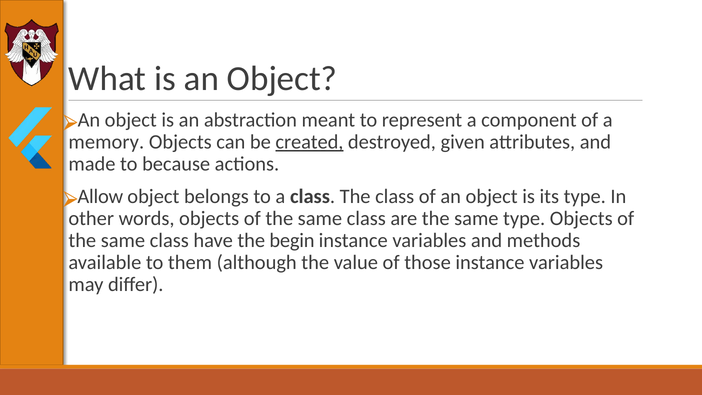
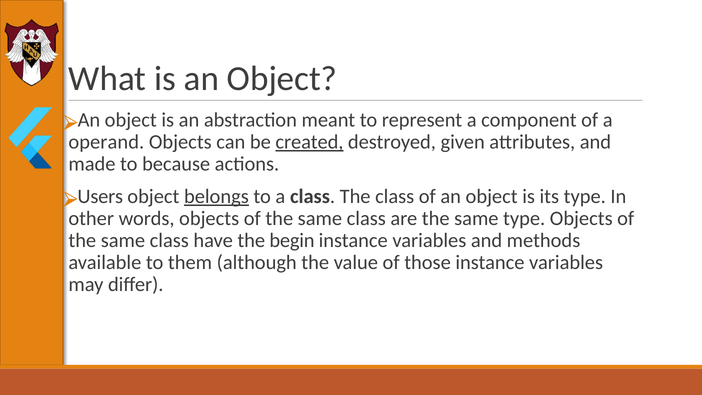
memory: memory -> operand
Allow: Allow -> Users
belongs underline: none -> present
